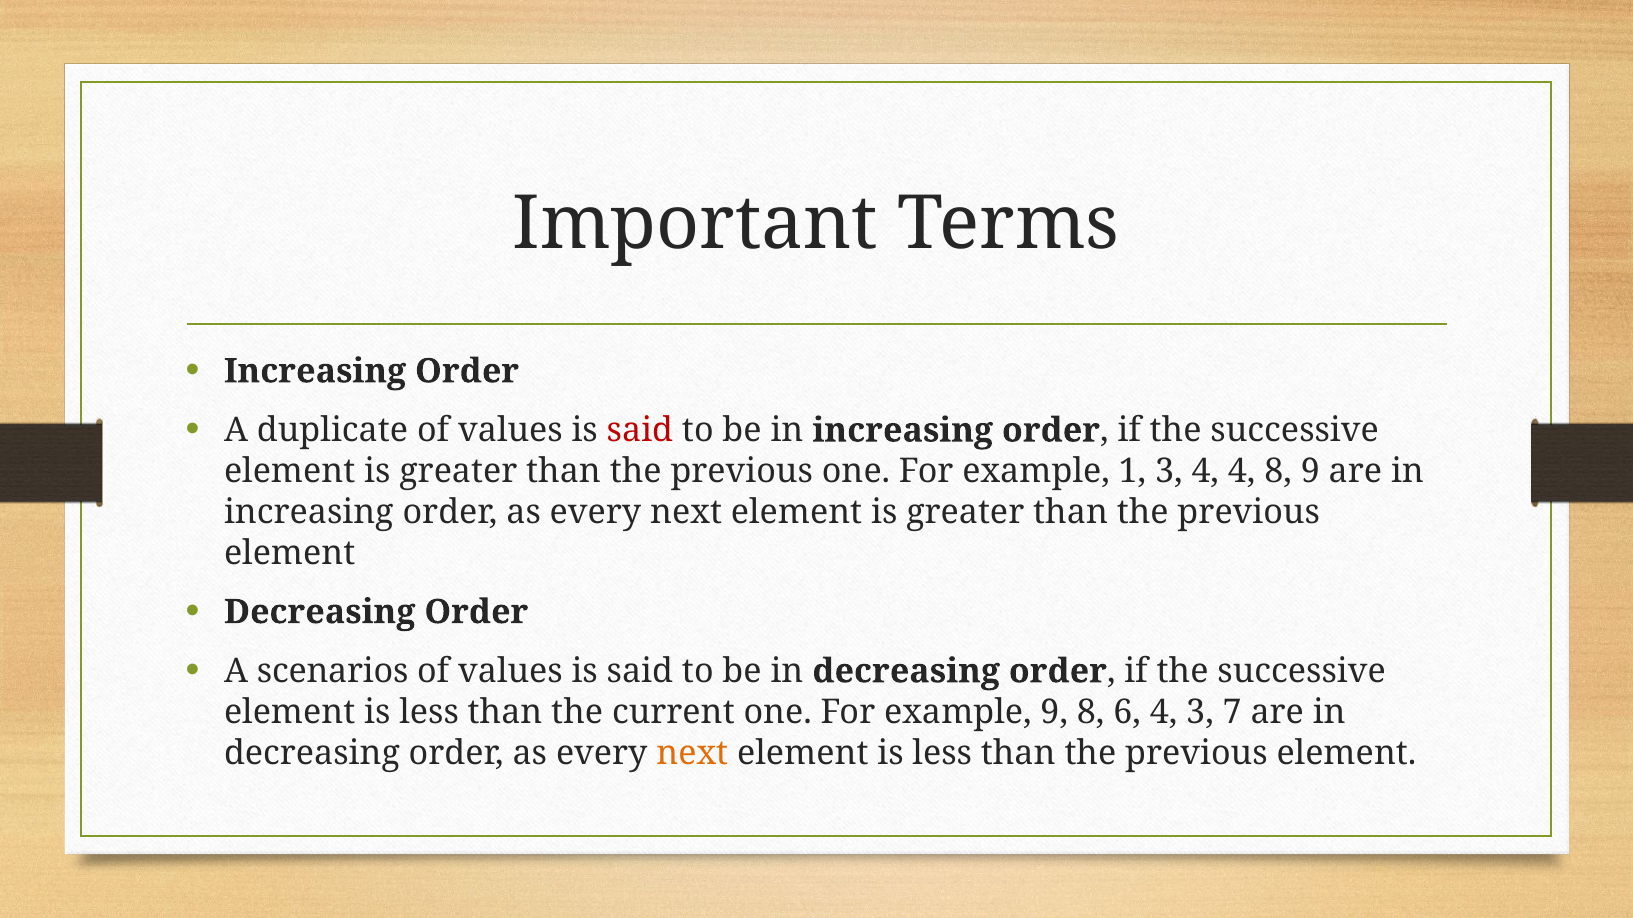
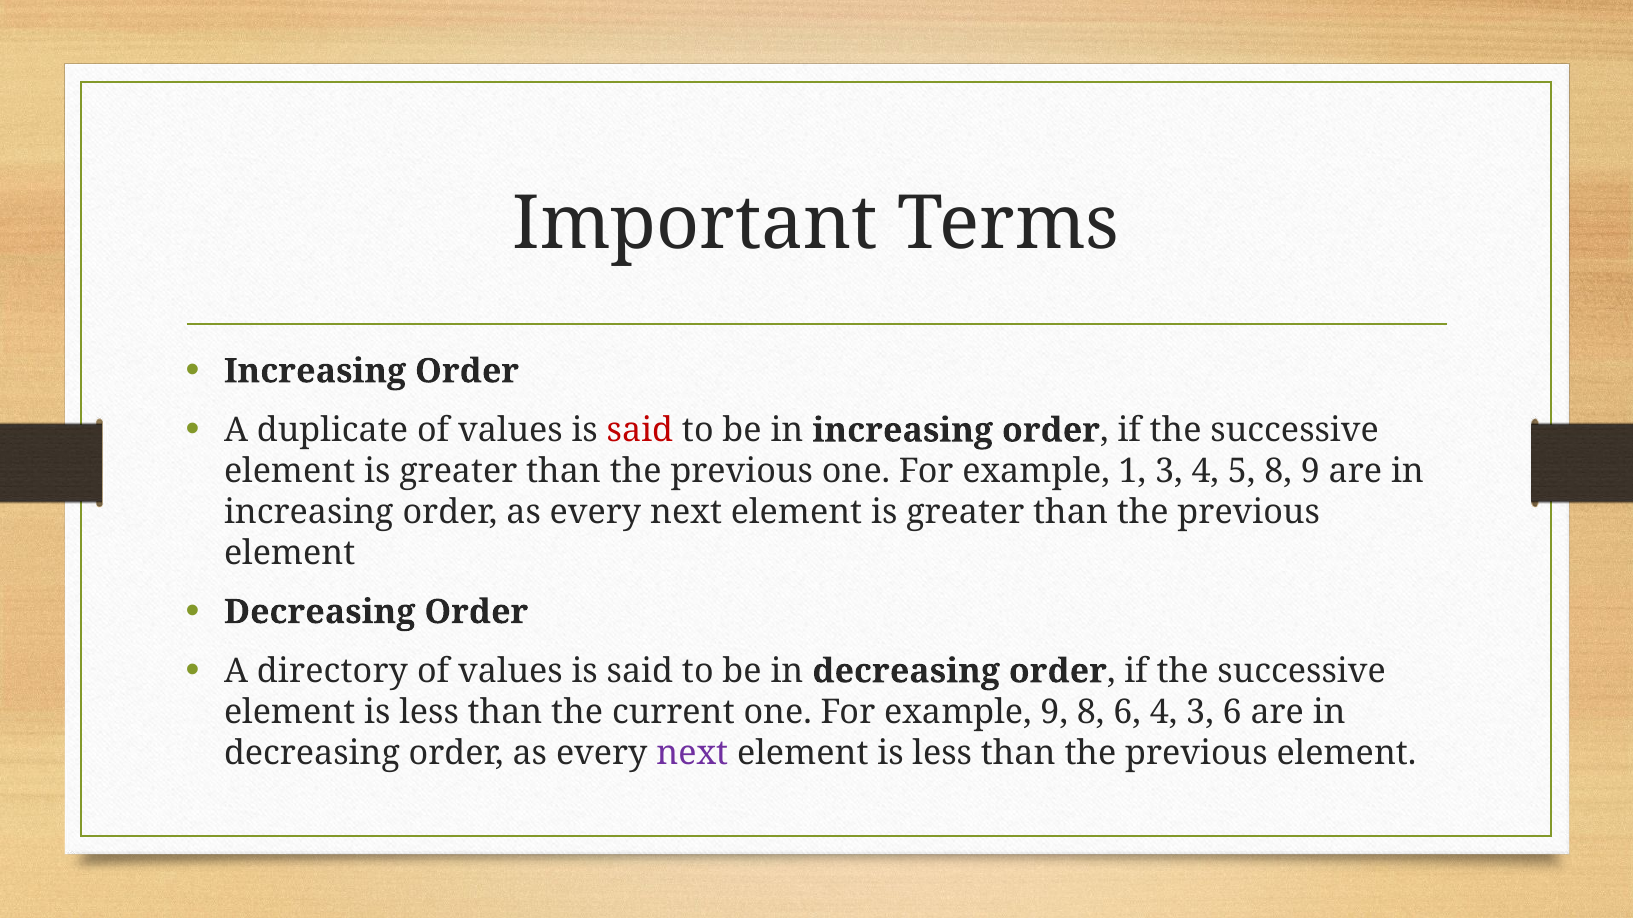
4 4: 4 -> 5
scenarios: scenarios -> directory
3 7: 7 -> 6
next at (692, 753) colour: orange -> purple
